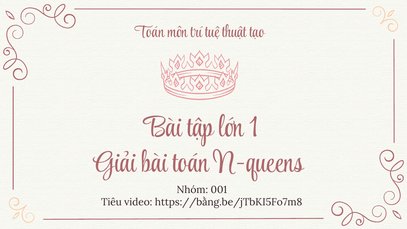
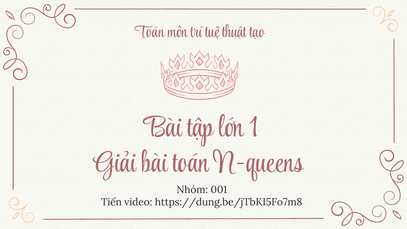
Tiêu: Tiêu -> Tiến
https://bằng.be/jTbKI5Fo7m8: https://bằng.be/jTbKI5Fo7m8 -> https://dung.be/jTbKI5Fo7m8
